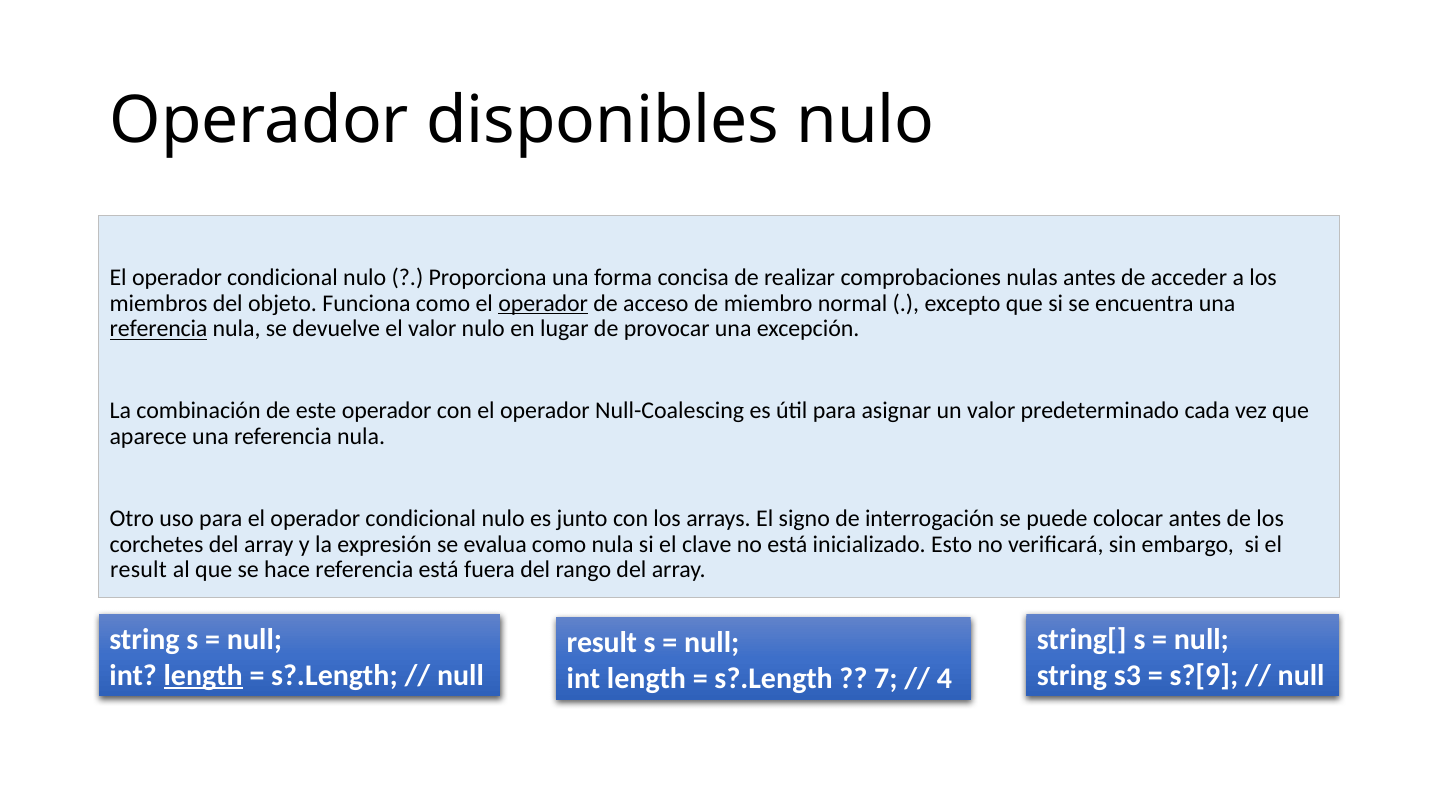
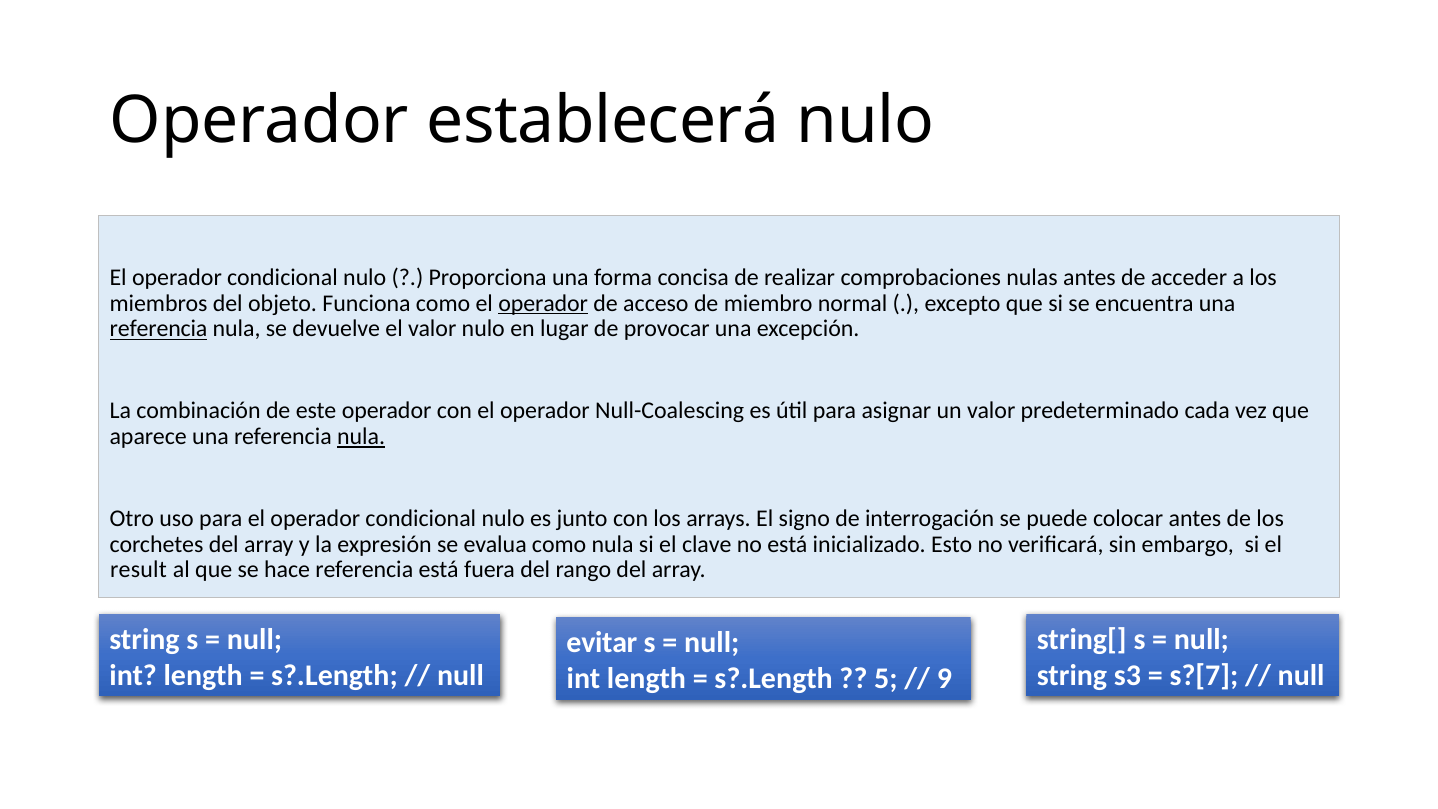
disponibles: disponibles -> establecerá
nula at (361, 436) underline: none -> present
result at (602, 643): result -> evitar
length at (203, 675) underline: present -> none
s?[9: s?[9 -> s?[7
7: 7 -> 5
4: 4 -> 9
